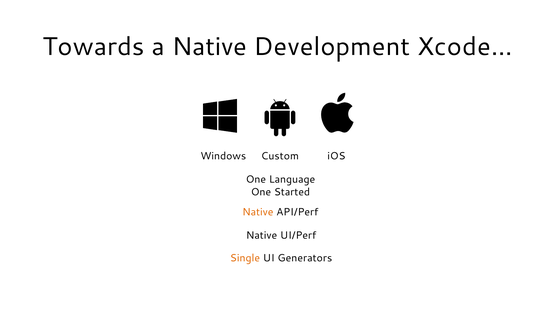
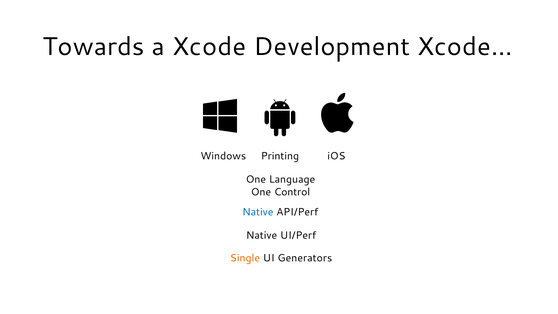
a Native: Native -> Xcode
Custom: Custom -> Printing
Started: Started -> Control
Native at (258, 212) colour: orange -> blue
